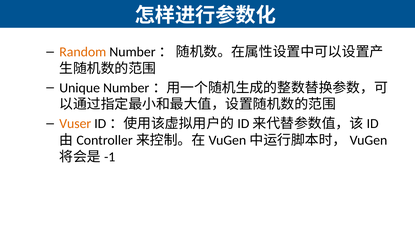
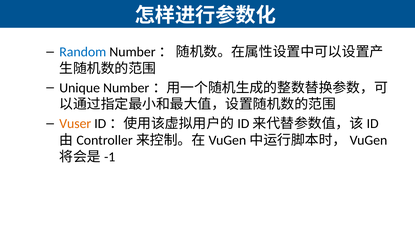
Random colour: orange -> blue
